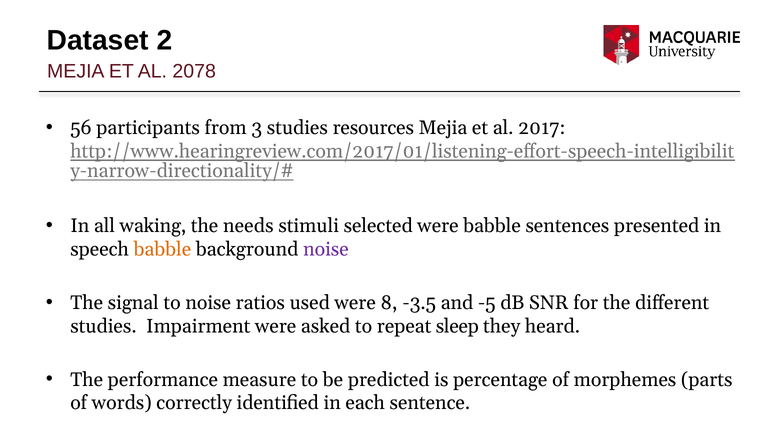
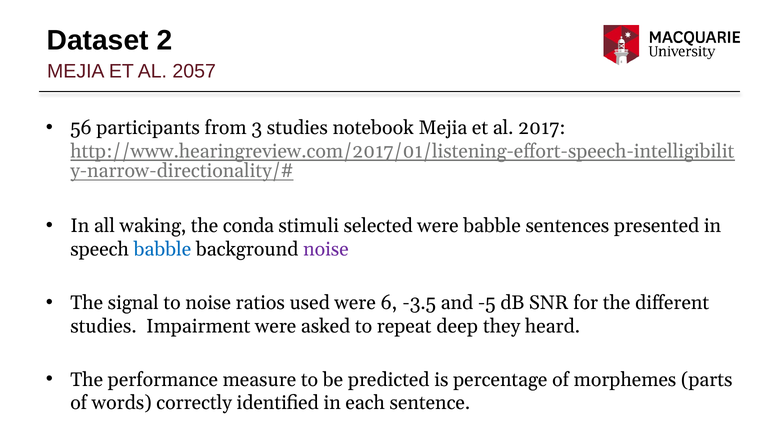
2078: 2078 -> 2057
resources: resources -> notebook
needs: needs -> conda
babble at (162, 249) colour: orange -> blue
8: 8 -> 6
sleep: sleep -> deep
